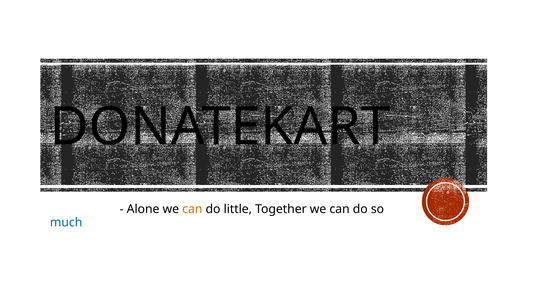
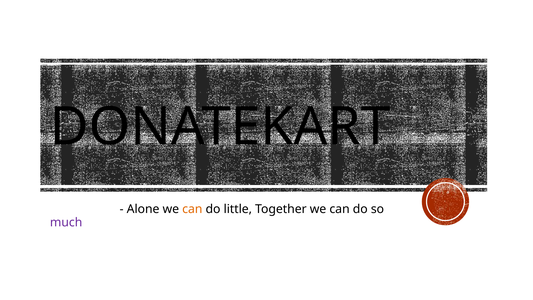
much colour: blue -> purple
